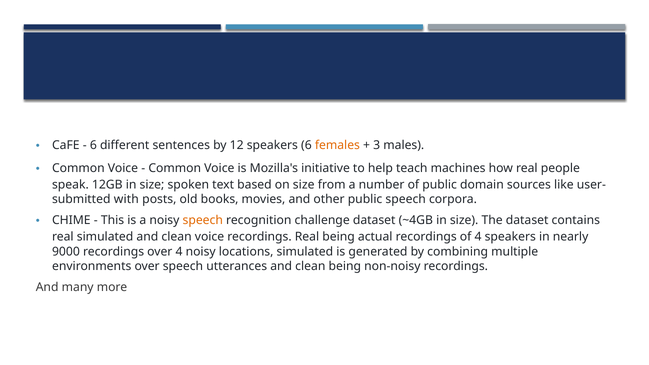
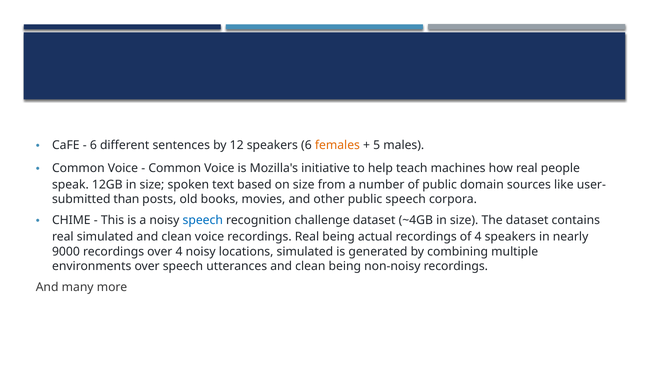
3: 3 -> 5
with: with -> than
speech at (203, 220) colour: orange -> blue
